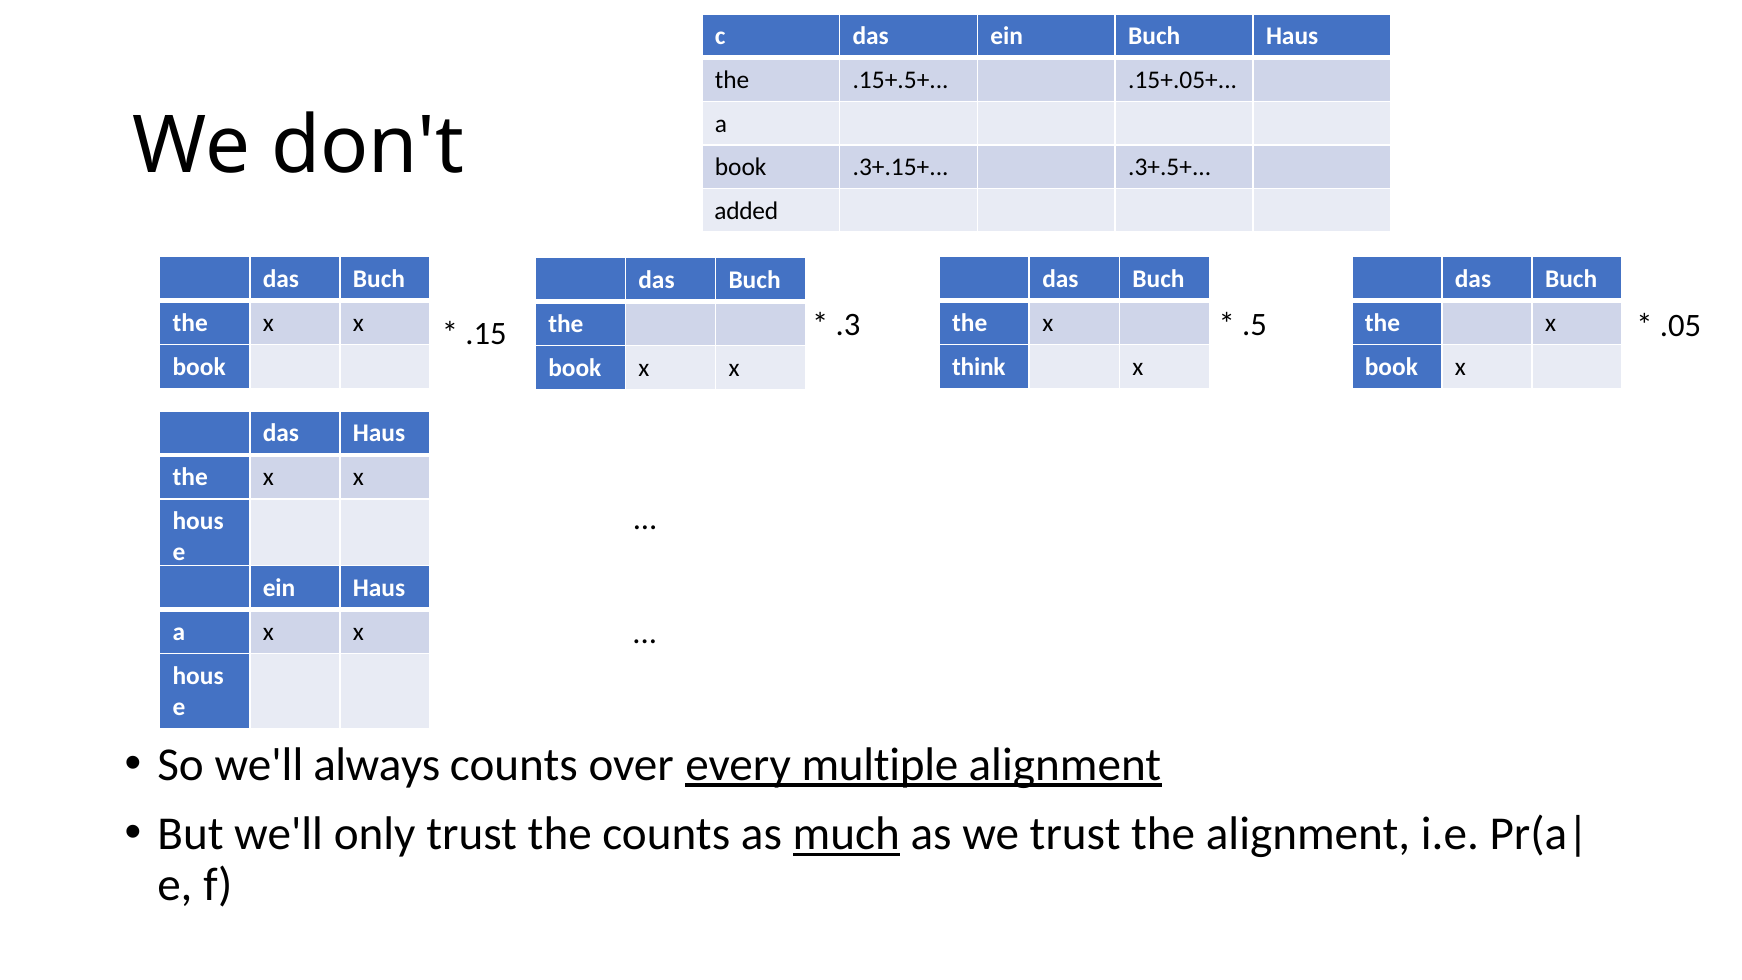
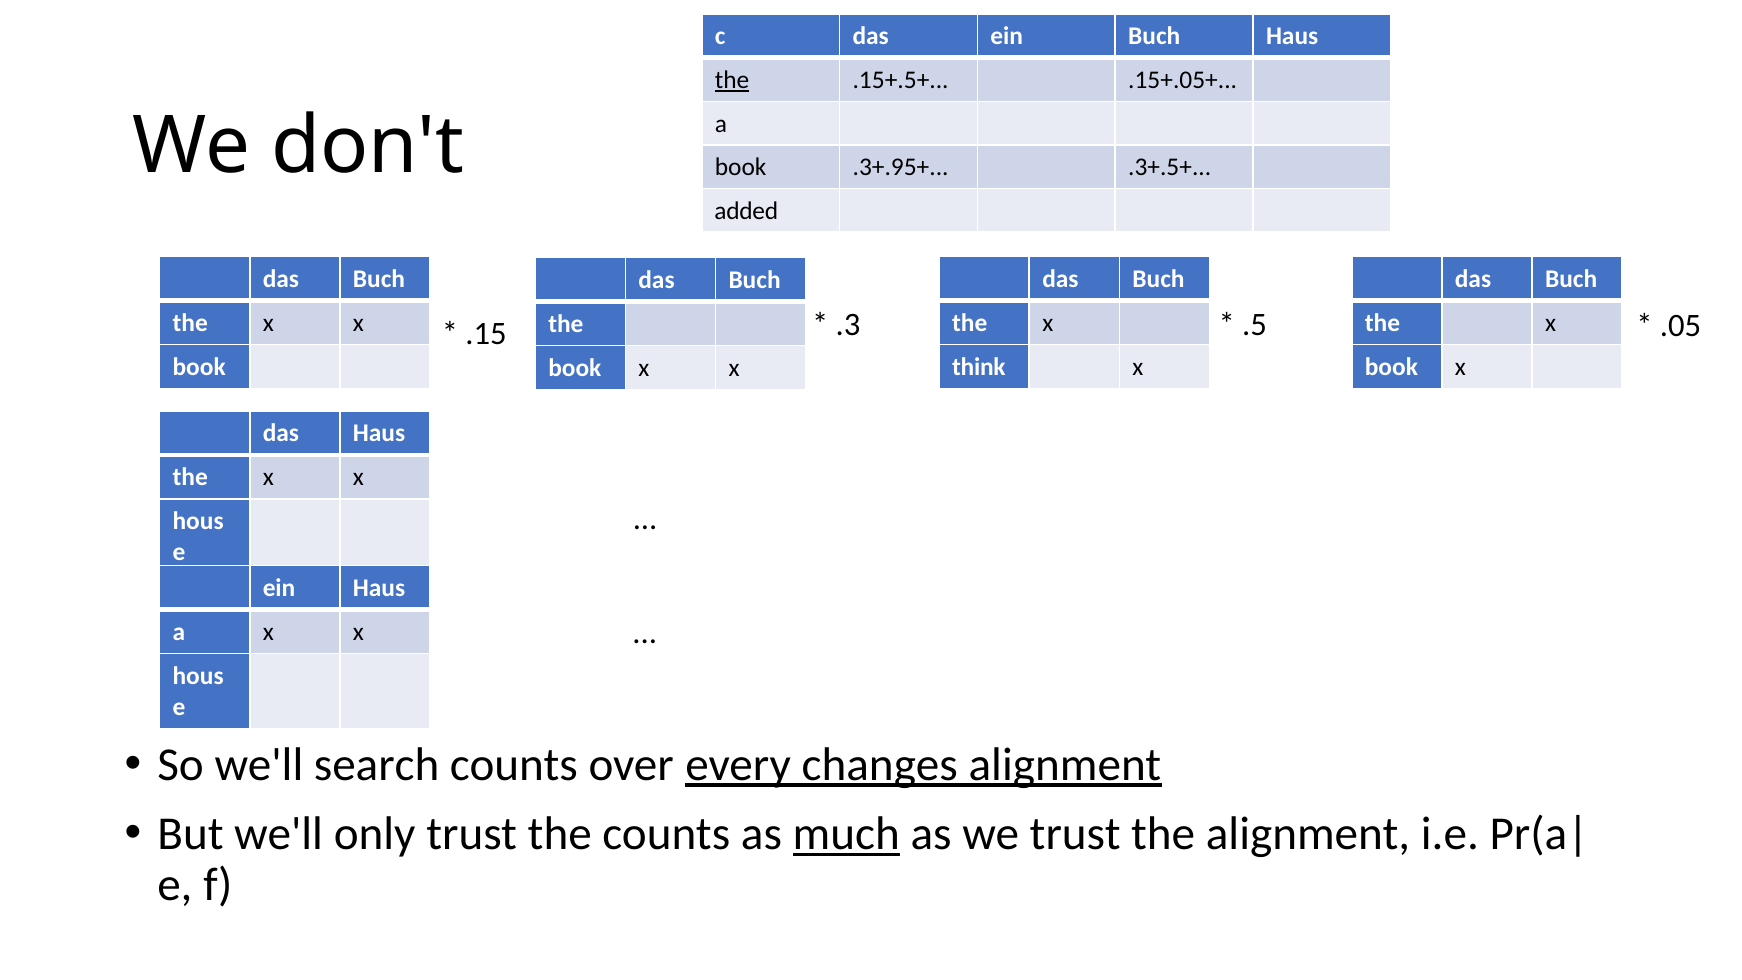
the at (732, 80) underline: none -> present
.3+.15+: .3+.15+ -> .3+.95+
always: always -> search
multiple: multiple -> changes
